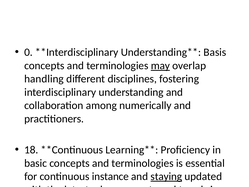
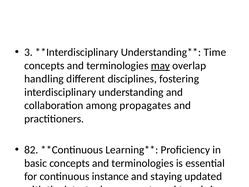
0: 0 -> 3
Basis: Basis -> Time
numerically: numerically -> propagates
18: 18 -> 82
staying underline: present -> none
